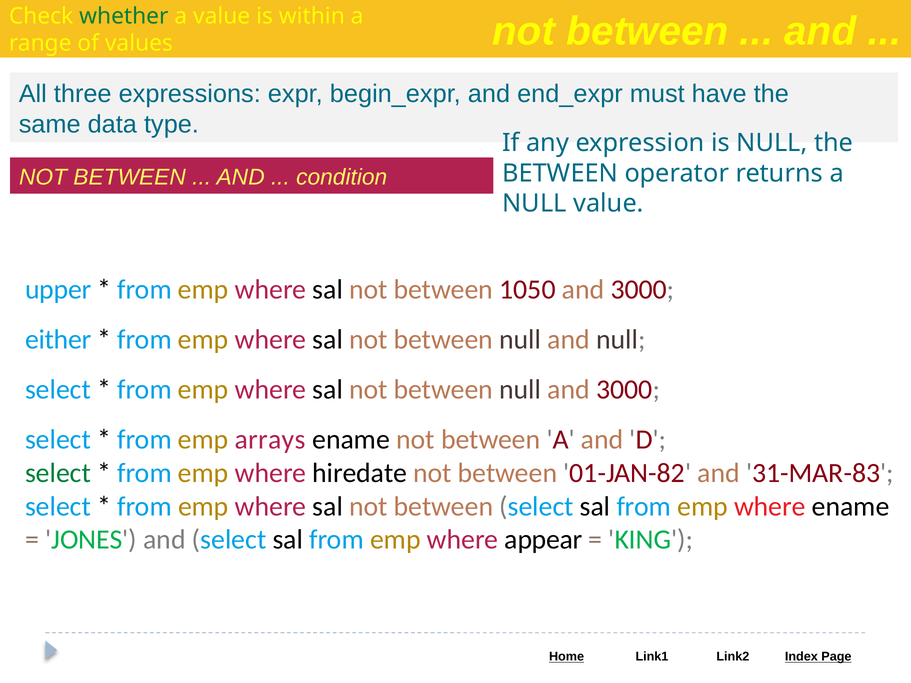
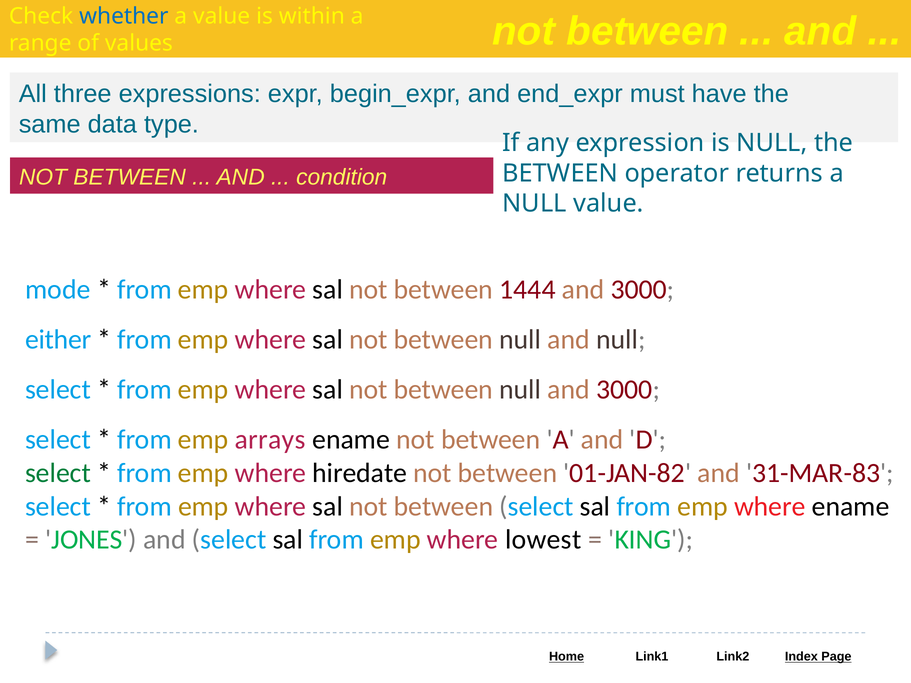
whether colour: green -> blue
upper: upper -> mode
1050: 1050 -> 1444
appear: appear -> lowest
